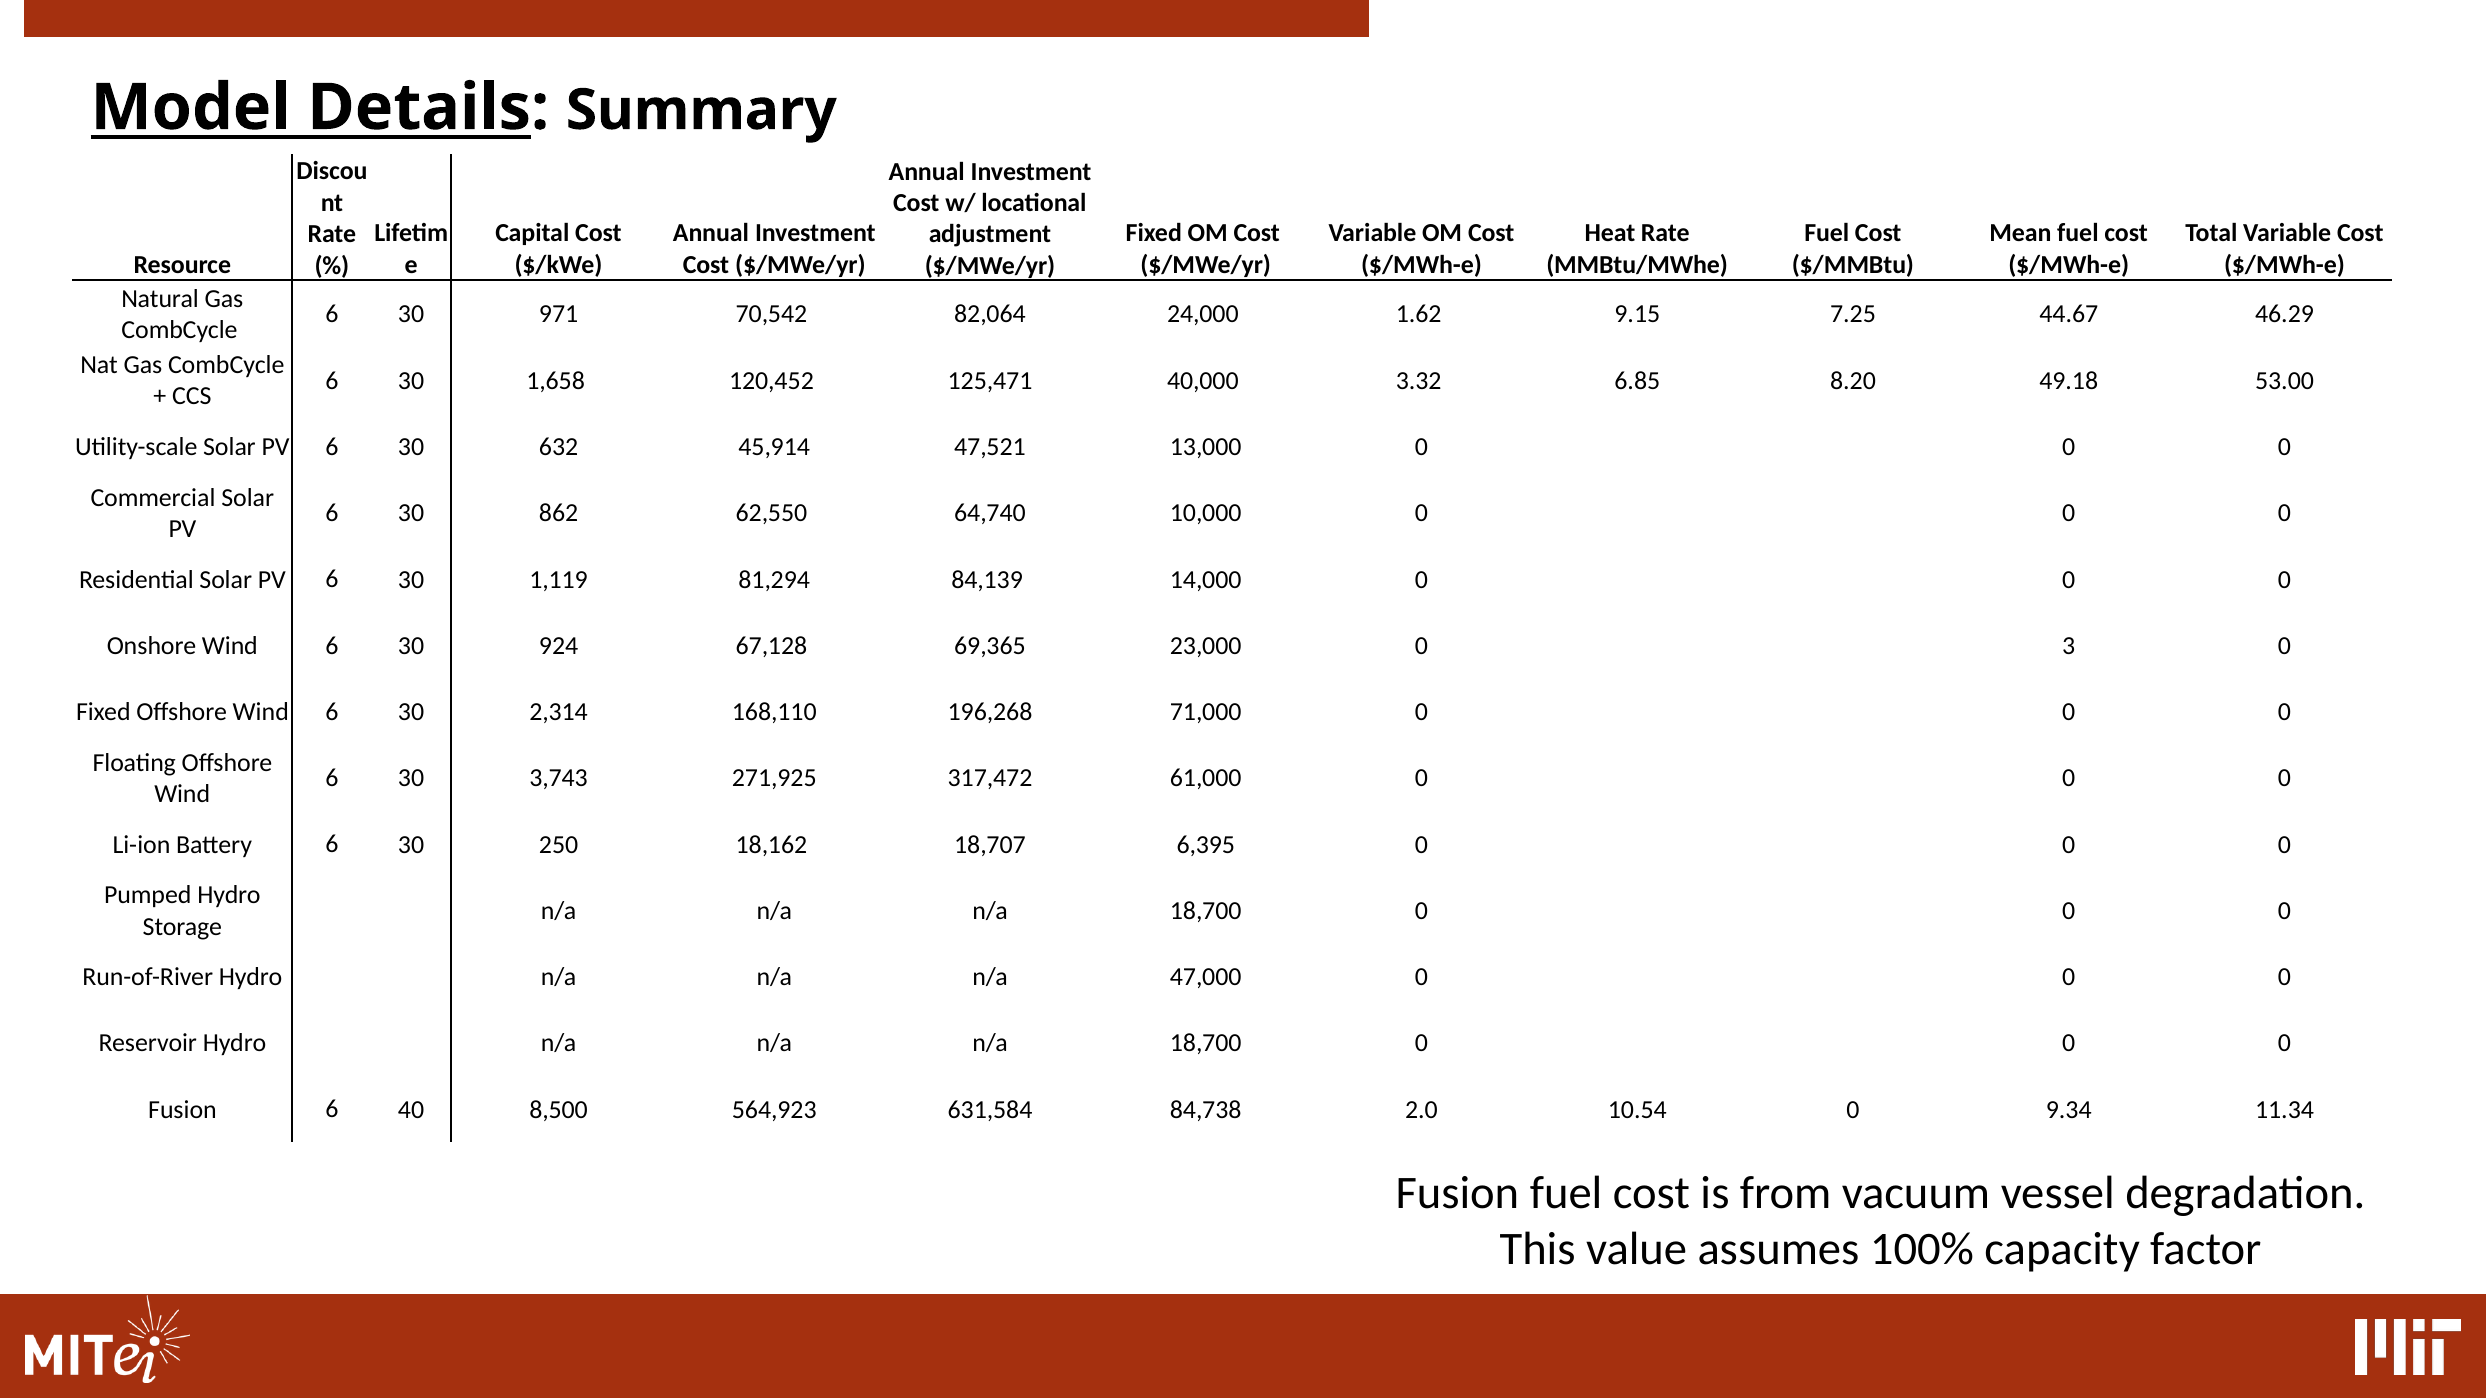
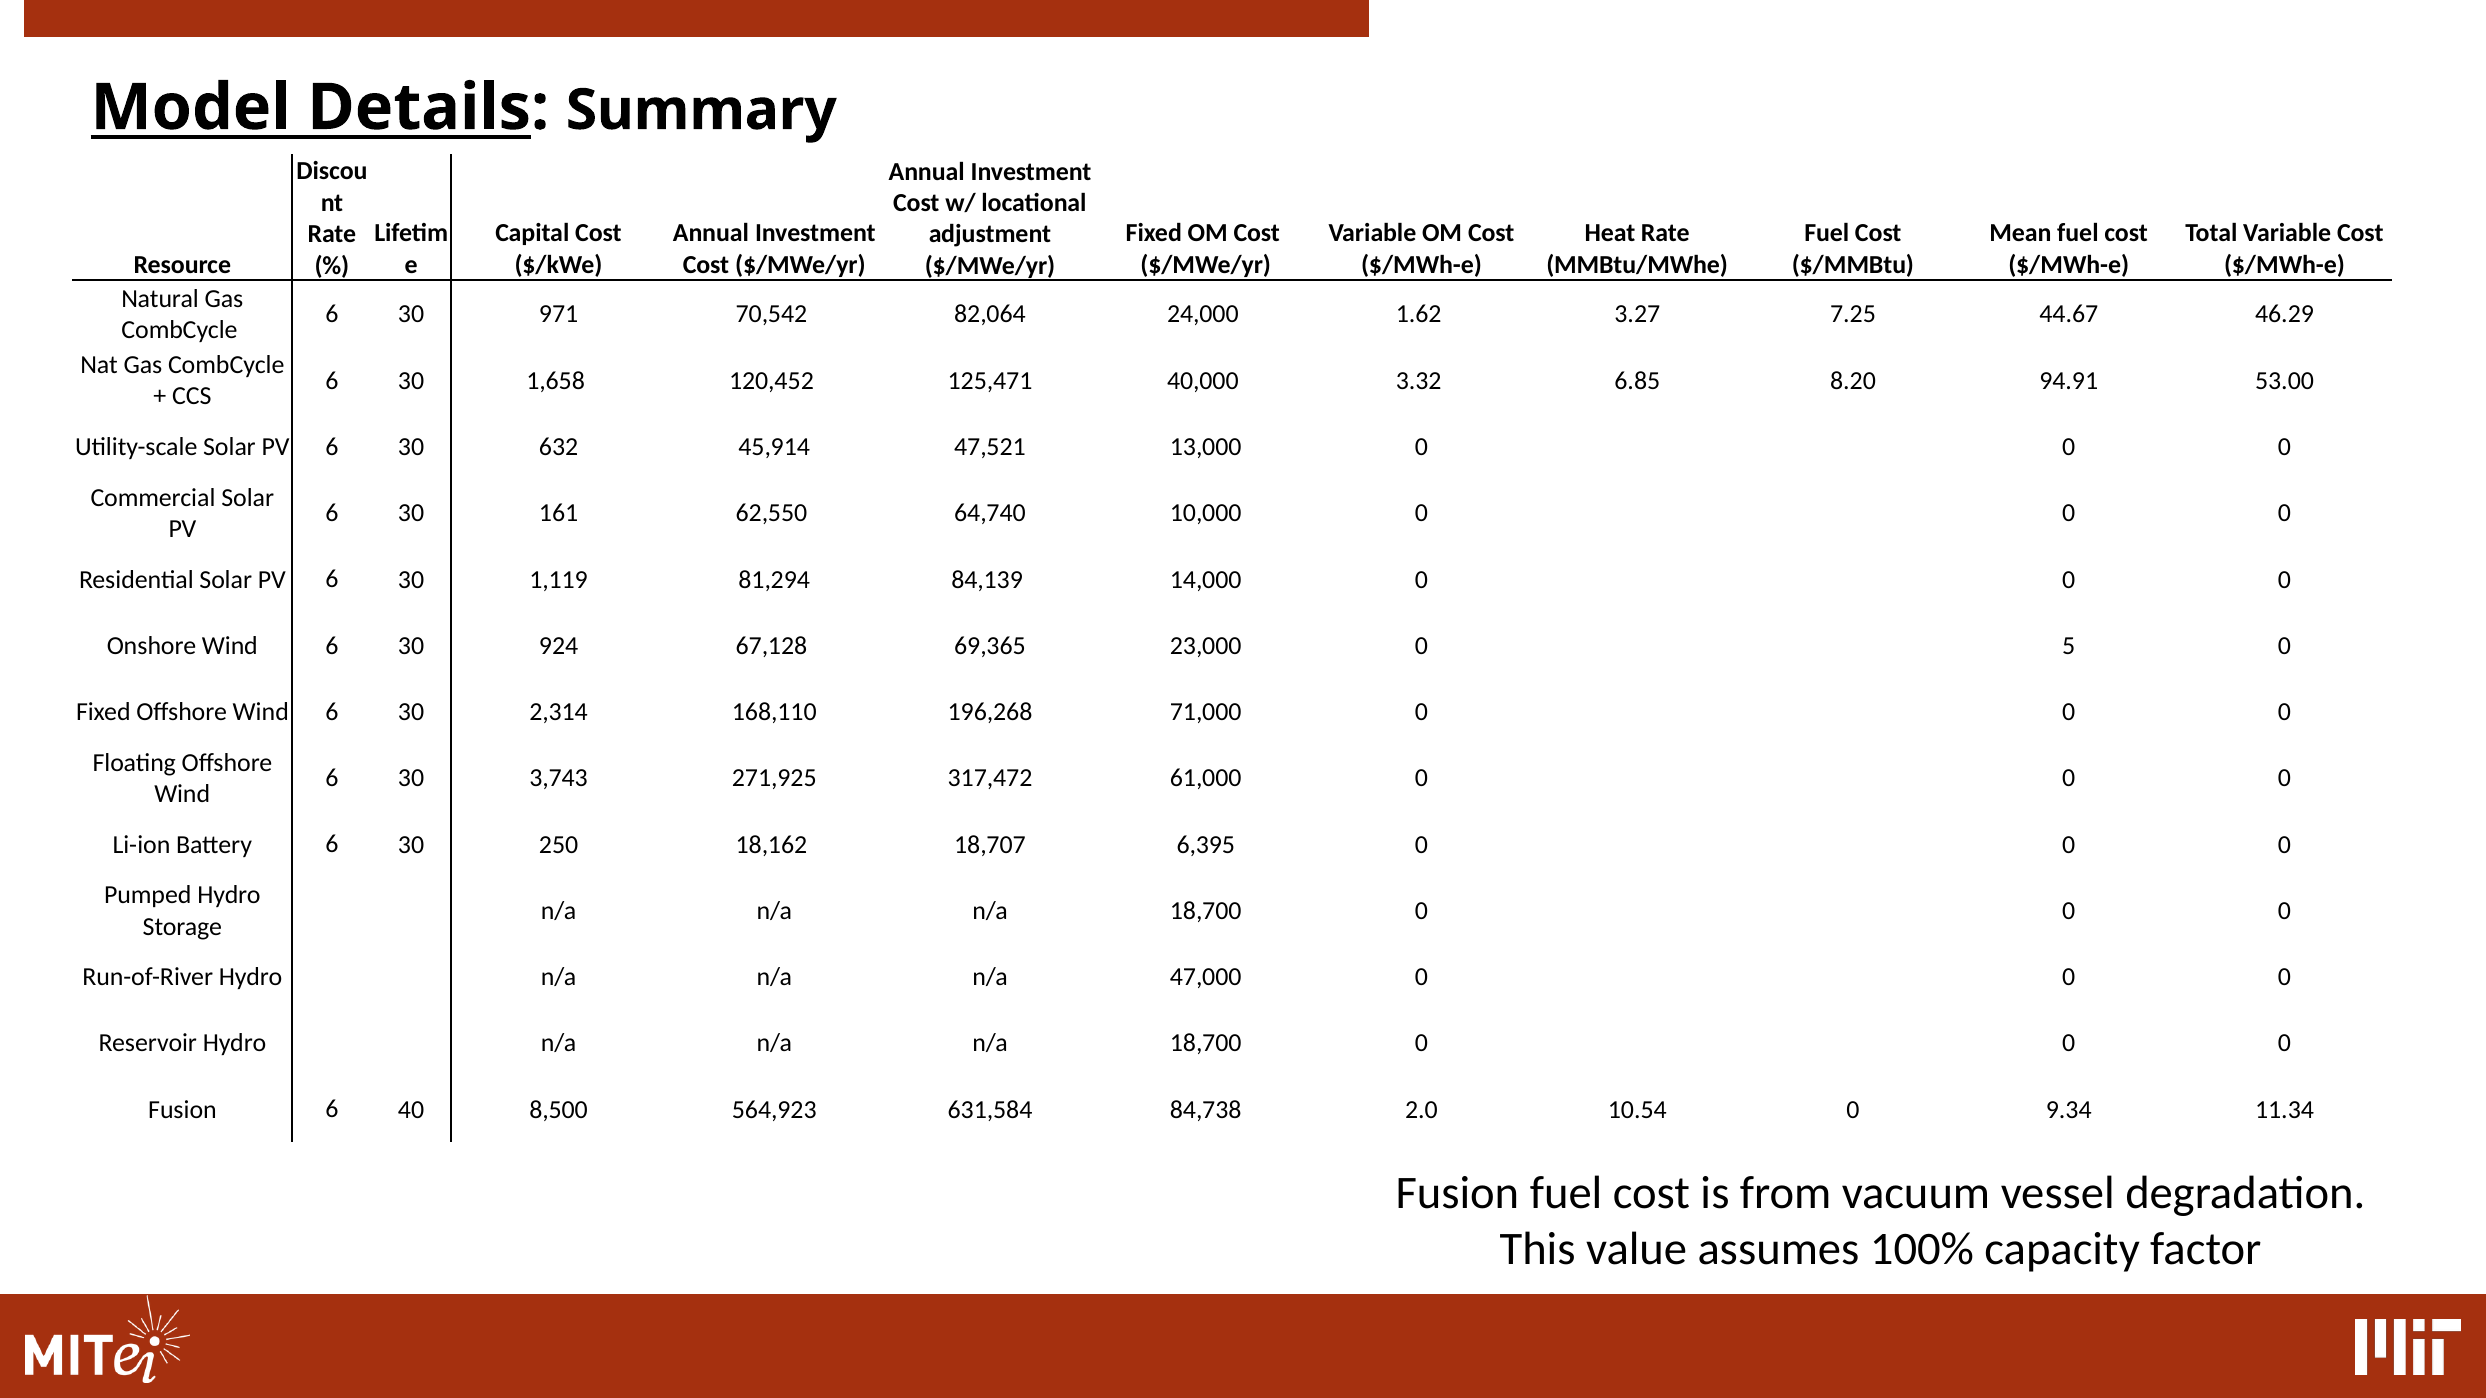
9.15: 9.15 -> 3.27
49.18: 49.18 -> 94.91
862: 862 -> 161
3: 3 -> 5
